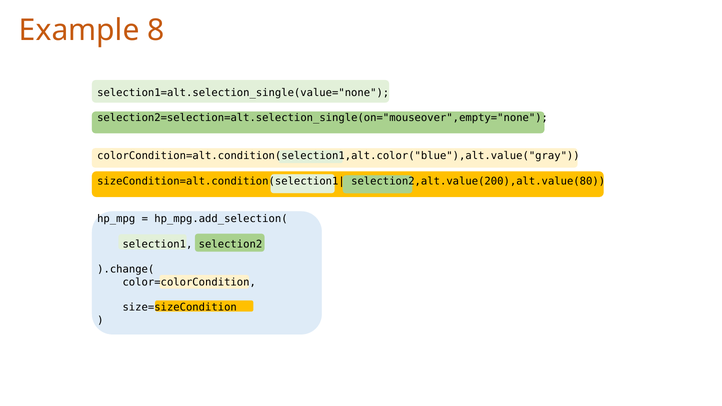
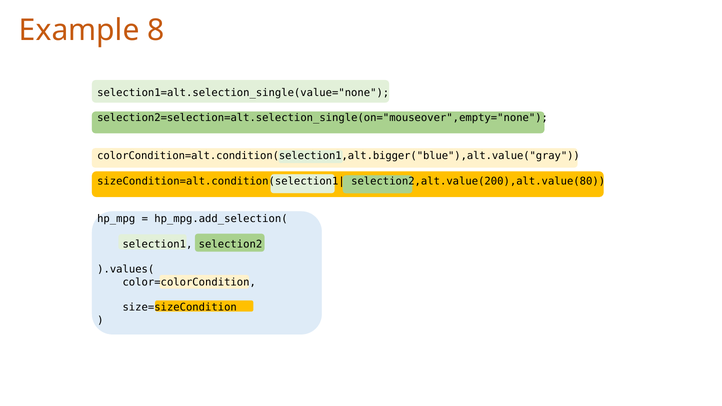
colorCondition=alt.condition(selection1,alt.color("blue"),alt.value("gray: colorCondition=alt.condition(selection1,alt.color("blue"),alt.value("gray -> colorCondition=alt.condition(selection1,alt.bigger("blue"),alt.value("gray
).change(: ).change( -> ).values(
